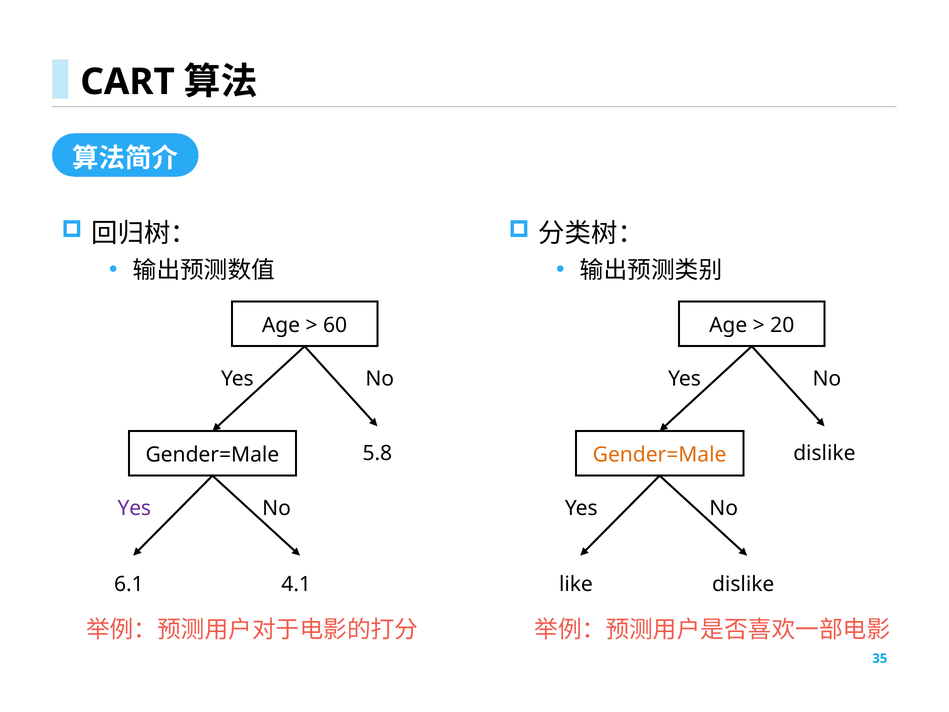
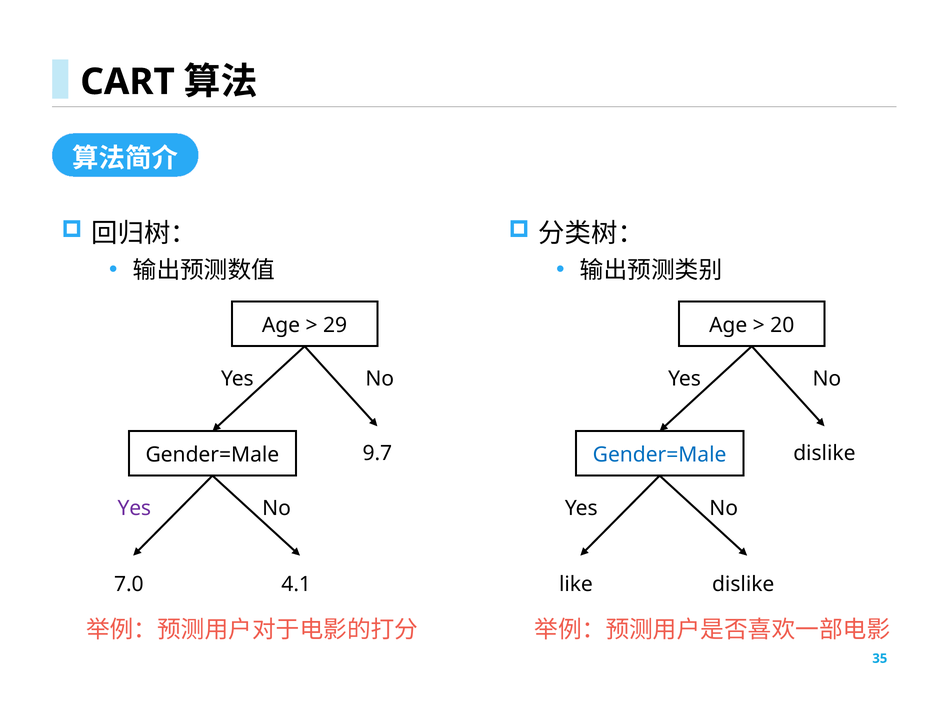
60: 60 -> 29
5.8: 5.8 -> 9.7
Gender=Male at (660, 455) colour: orange -> blue
6.1: 6.1 -> 7.0
